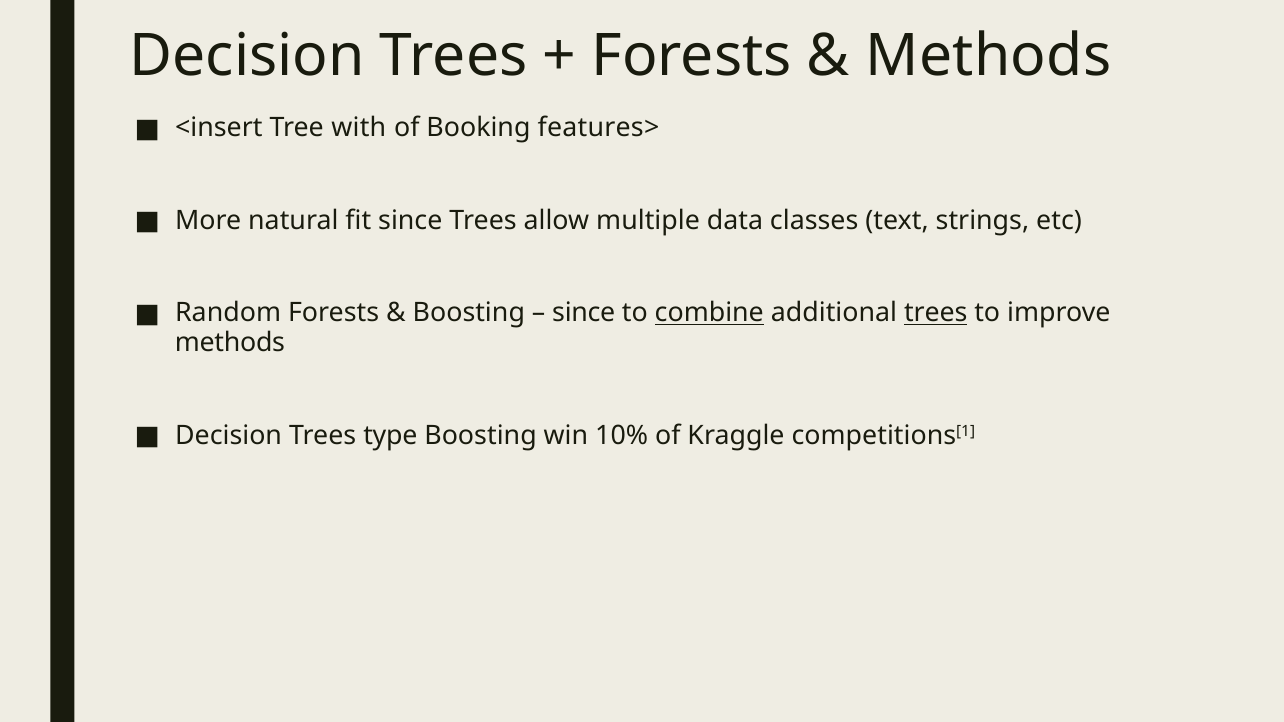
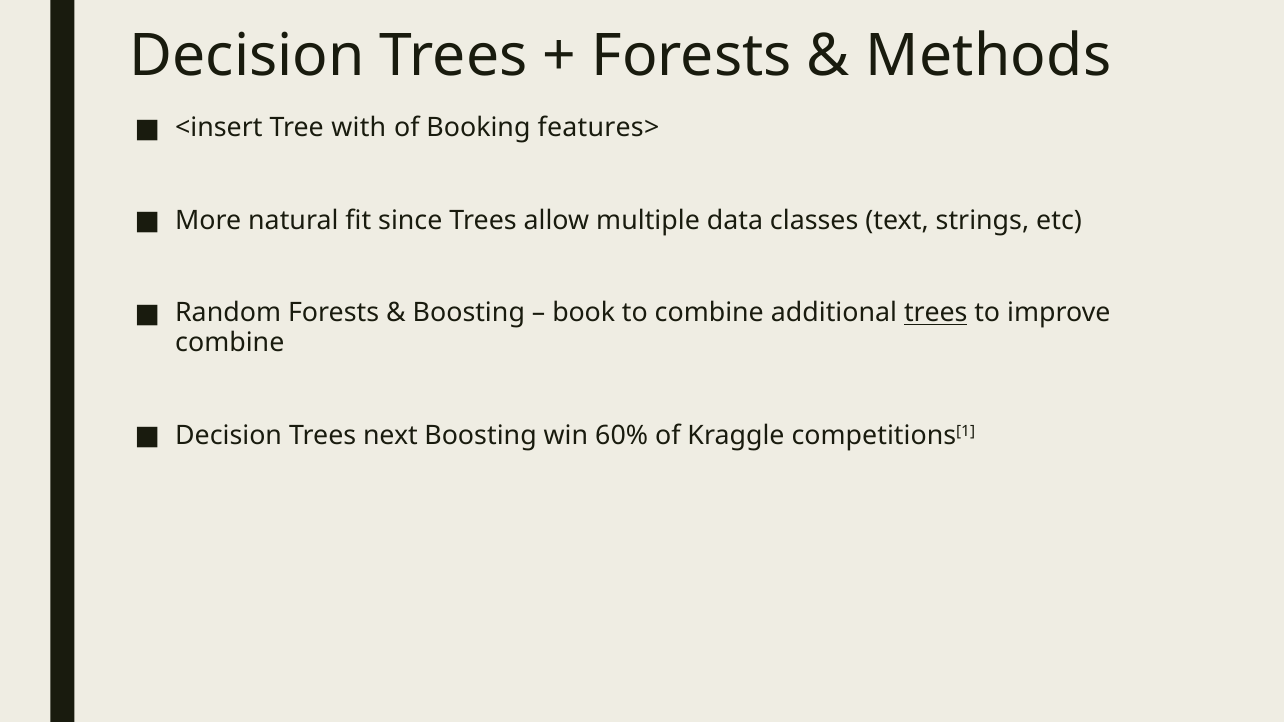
since at (584, 313): since -> book
combine at (709, 313) underline: present -> none
methods at (230, 343): methods -> combine
type: type -> next
10%: 10% -> 60%
